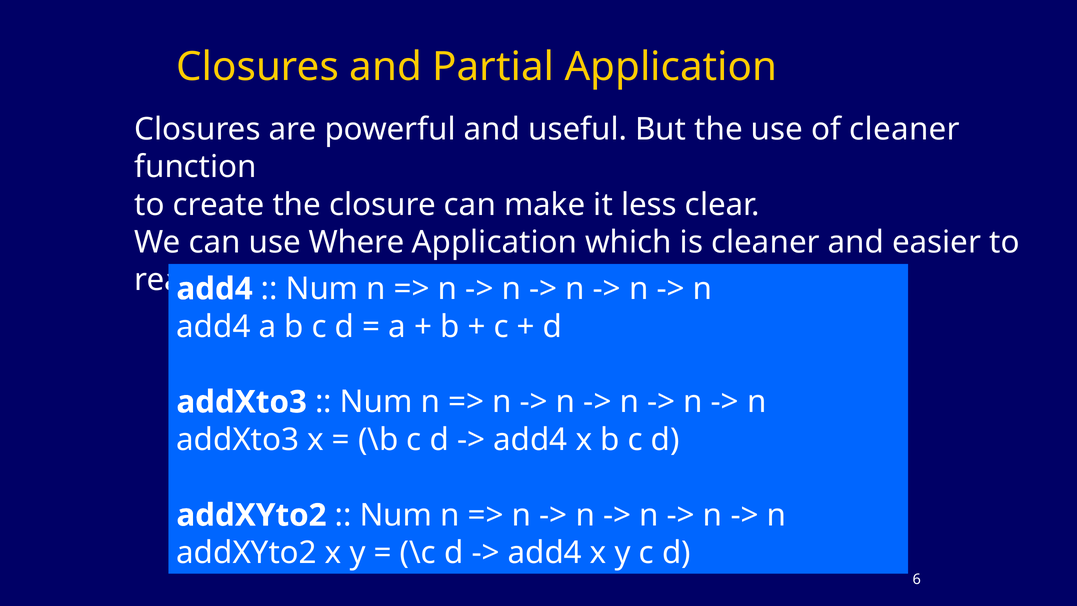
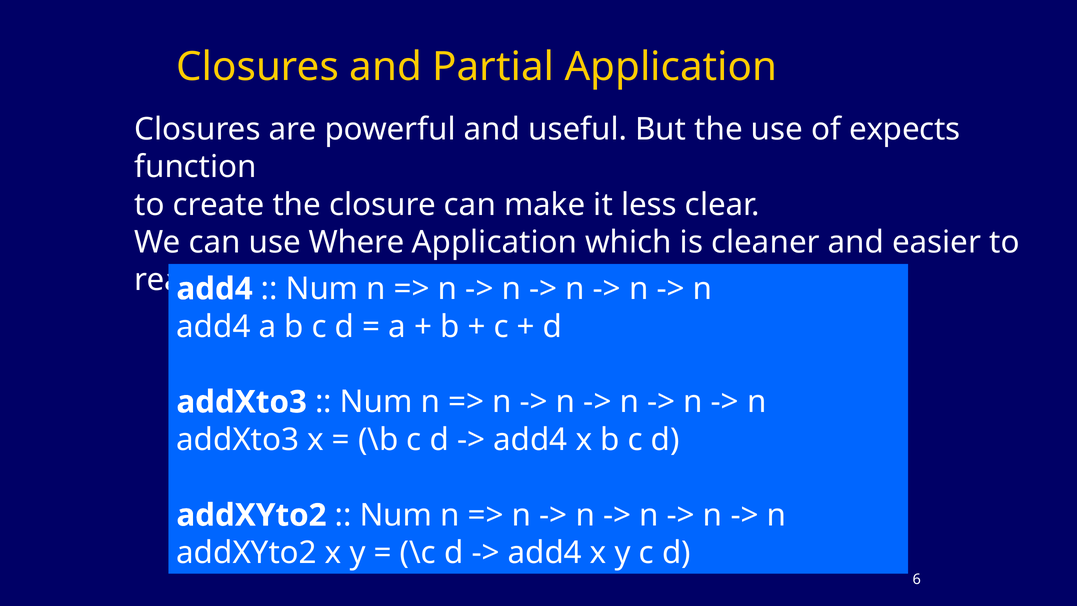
of cleaner: cleaner -> expects
